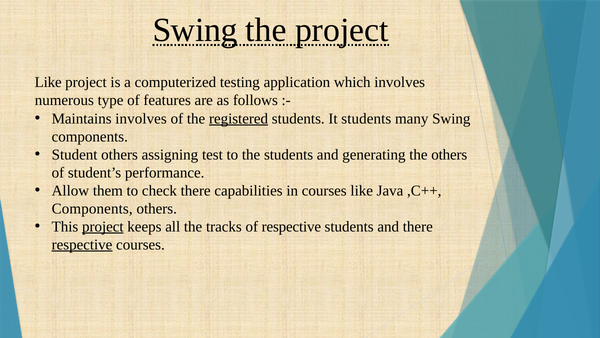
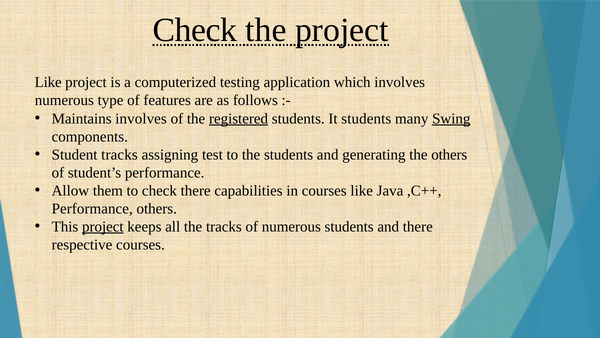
Swing at (195, 30): Swing -> Check
Swing at (451, 118) underline: none -> present
Student others: others -> tracks
Components at (92, 208): Components -> Performance
of respective: respective -> numerous
respective at (82, 244) underline: present -> none
